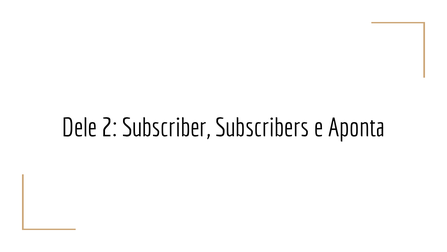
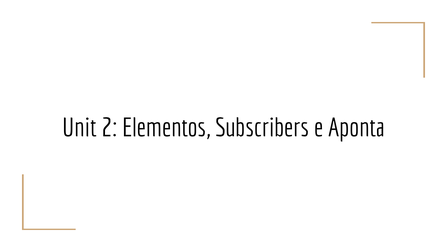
Dele: Dele -> Unit
Subscriber: Subscriber -> Elementos
